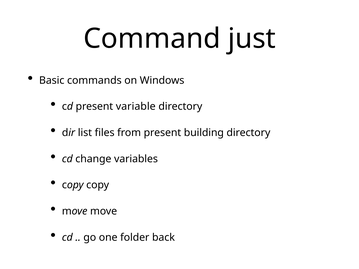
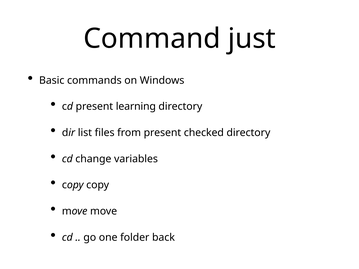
variable: variable -> learning
building: building -> checked
